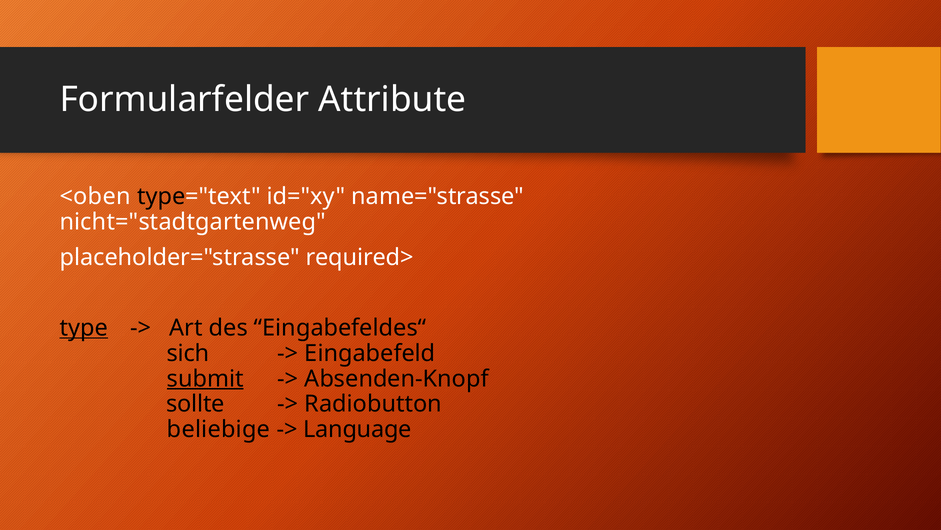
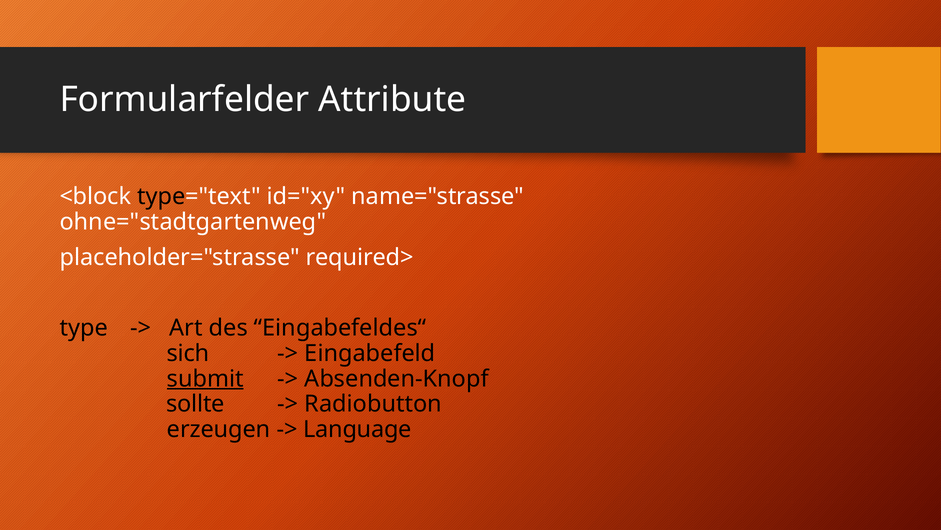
<oben: <oben -> <block
nicht="stadtgartenweg: nicht="stadtgartenweg -> ohne="stadtgartenweg
type underline: present -> none
beliebige: beliebige -> erzeugen
